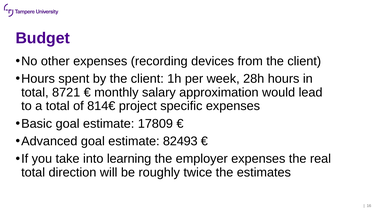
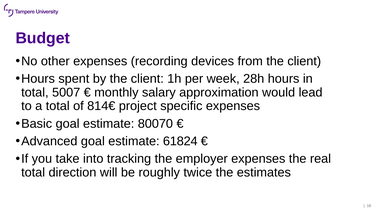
8721: 8721 -> 5007
17809: 17809 -> 80070
82493: 82493 -> 61824
learning: learning -> tracking
